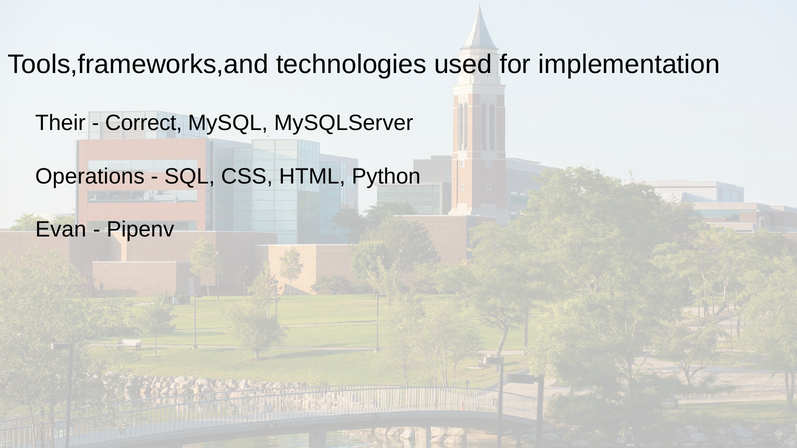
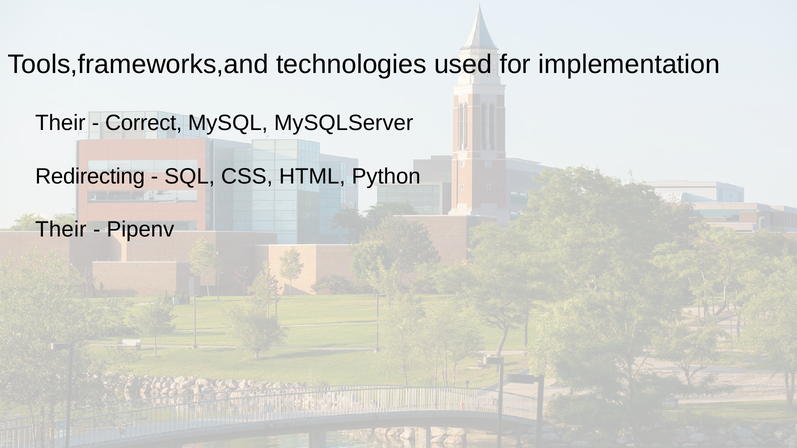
Operations: Operations -> Redirecting
Evan at (61, 230): Evan -> Their
